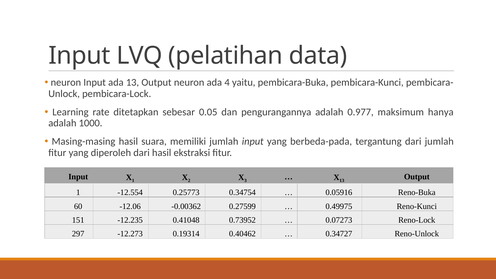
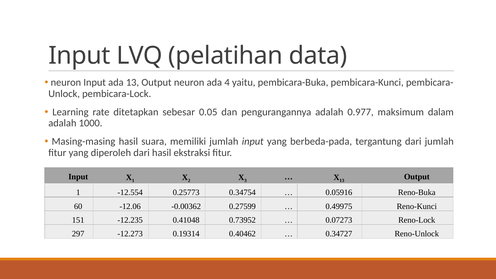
hanya: hanya -> dalam
